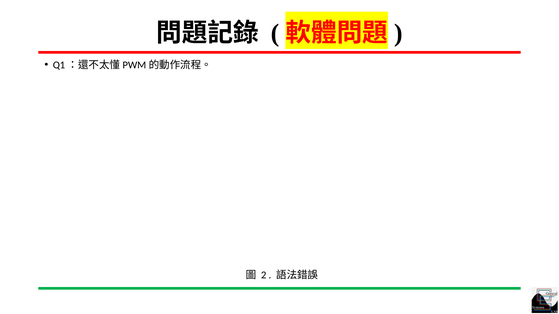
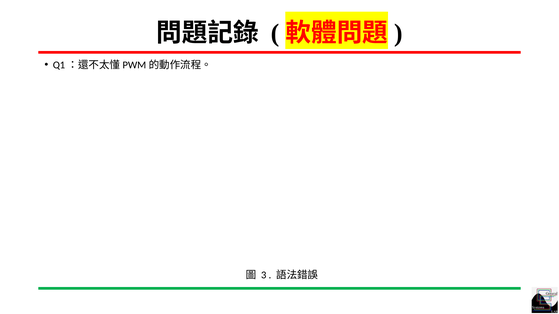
2: 2 -> 3
